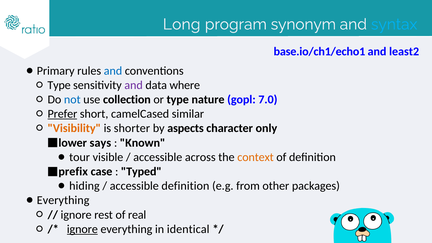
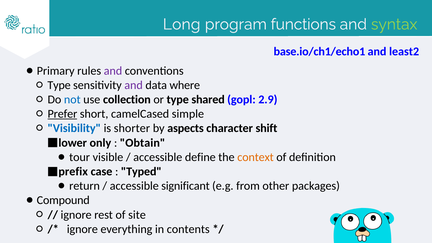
synonym: synonym -> functions
syntax colour: light blue -> light green
and at (113, 71) colour: blue -> purple
nature: nature -> shared
7.0: 7.0 -> 2.9
similar: similar -> simple
Visibility colour: orange -> blue
only: only -> shift
says: says -> only
Known: Known -> Obtain
across: across -> define
hiding: hiding -> return
accessible definition: definition -> significant
Everything at (63, 200): Everything -> Compound
real: real -> site
ignore at (82, 229) underline: present -> none
identical: identical -> contents
